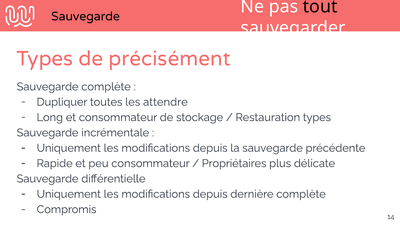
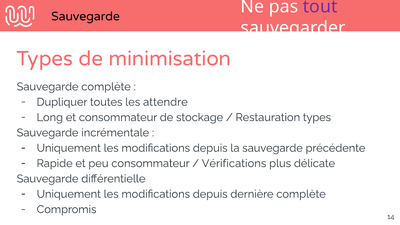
tout colour: black -> purple
précisément: précisément -> minimisation
Propriétaires: Propriétaires -> Vérifications
